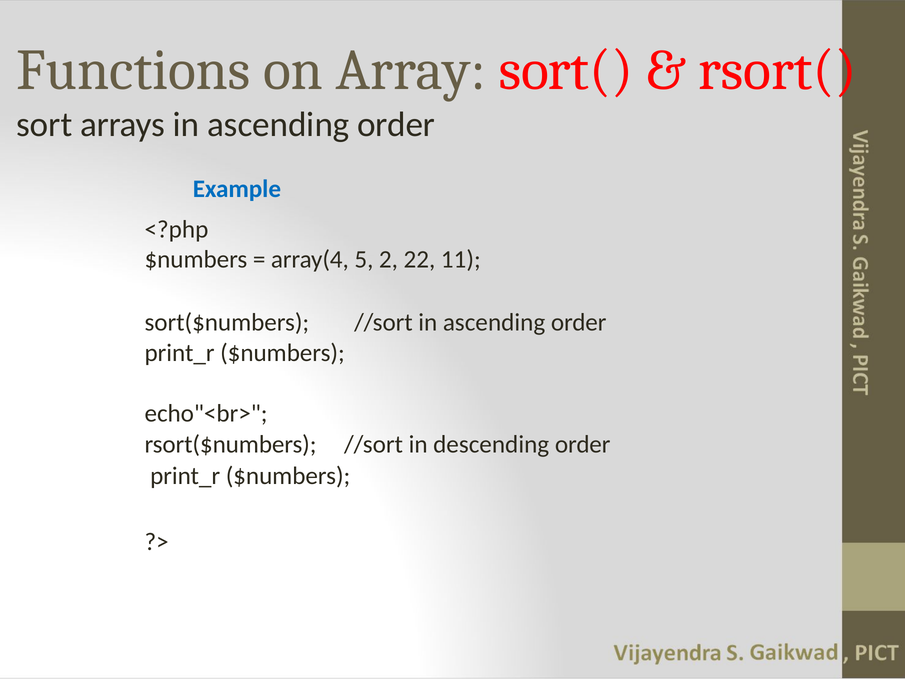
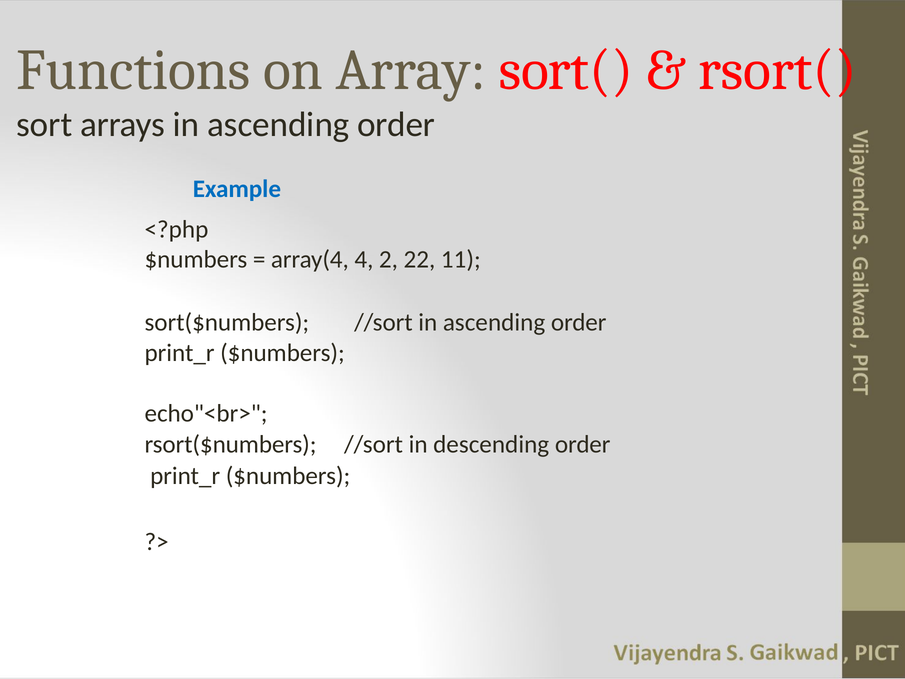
5: 5 -> 4
